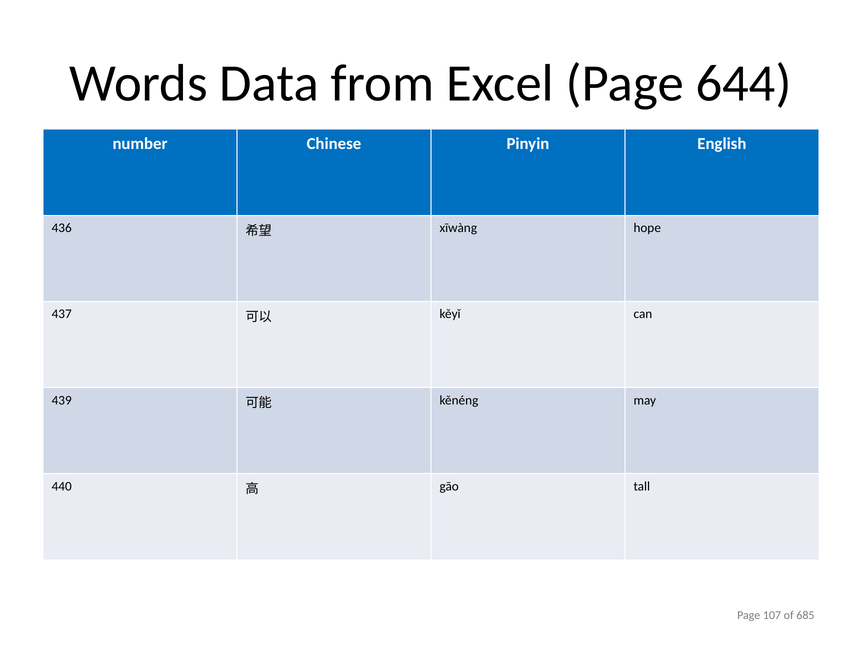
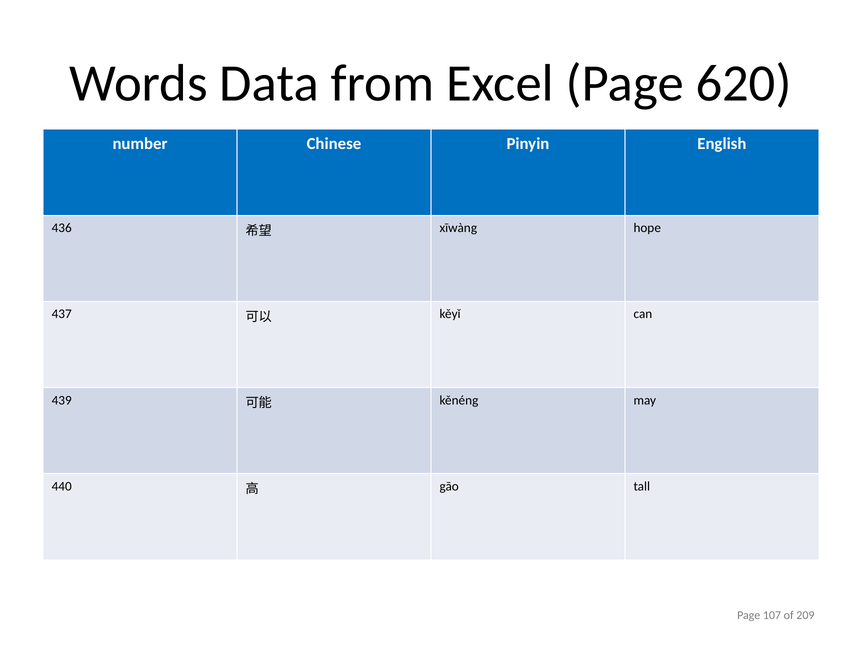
644: 644 -> 620
685: 685 -> 209
